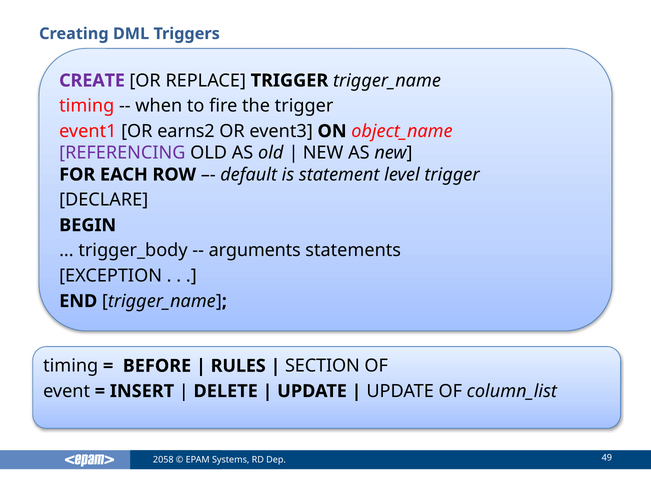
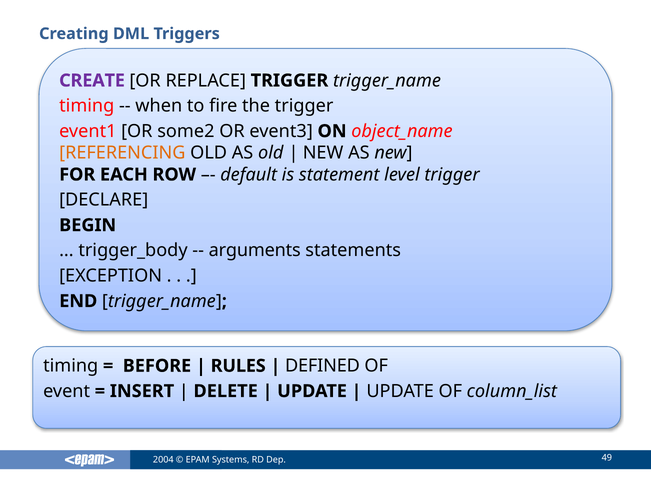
earns2: earns2 -> some2
REFERENCING colour: purple -> orange
SECTION: SECTION -> DEFINED
2058: 2058 -> 2004
